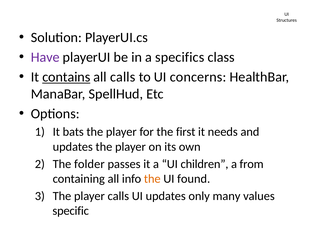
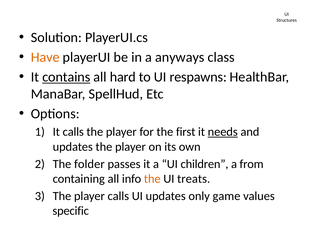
Have colour: purple -> orange
specifics: specifics -> anyways
all calls: calls -> hard
concerns: concerns -> respawns
It bats: bats -> calls
needs underline: none -> present
found: found -> treats
many: many -> game
